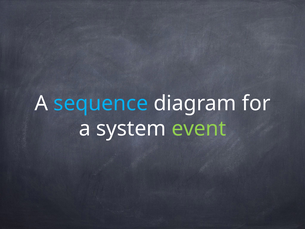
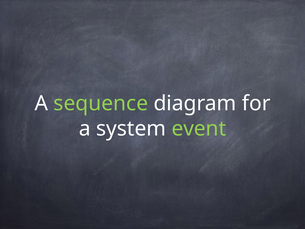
sequence colour: light blue -> light green
